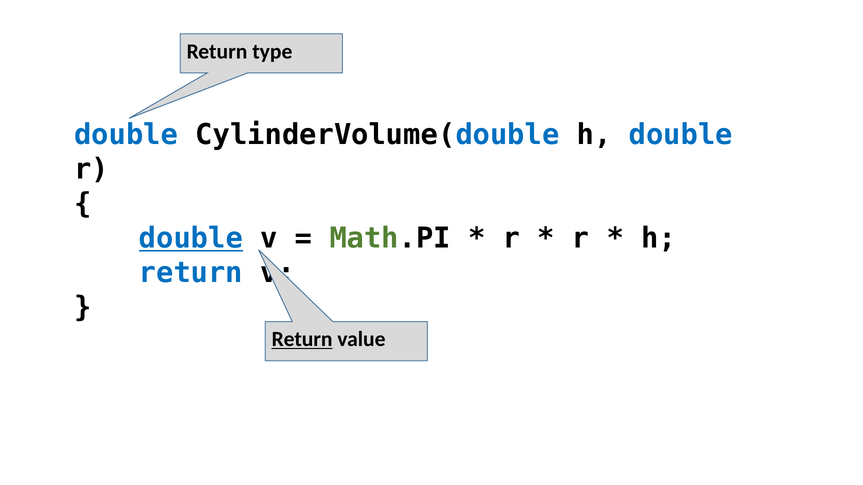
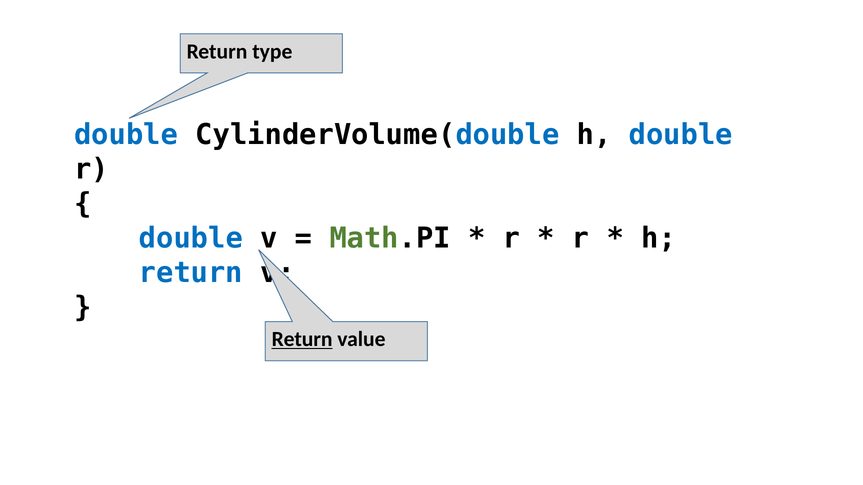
double at (191, 238) underline: present -> none
